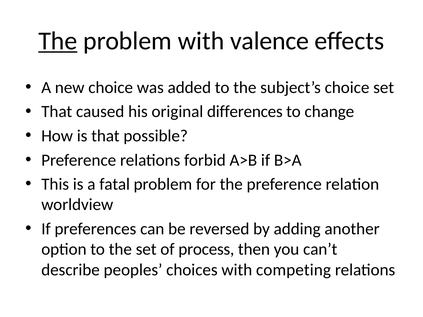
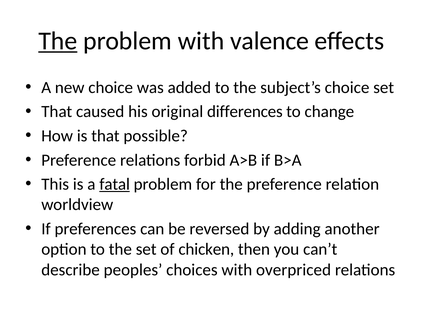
fatal underline: none -> present
process: process -> chicken
competing: competing -> overpriced
